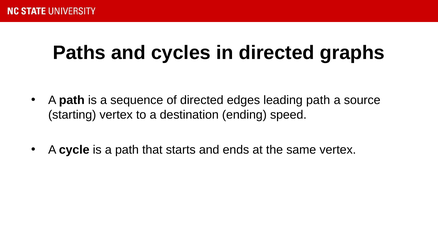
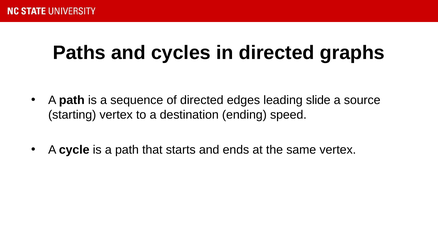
leading path: path -> slide
